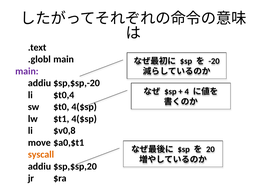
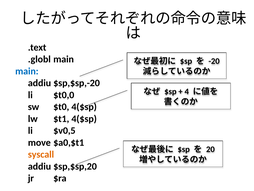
main at (27, 71) colour: purple -> blue
$t0,4: $t0,4 -> $t0,0
$v0,8: $v0,8 -> $v0,5
